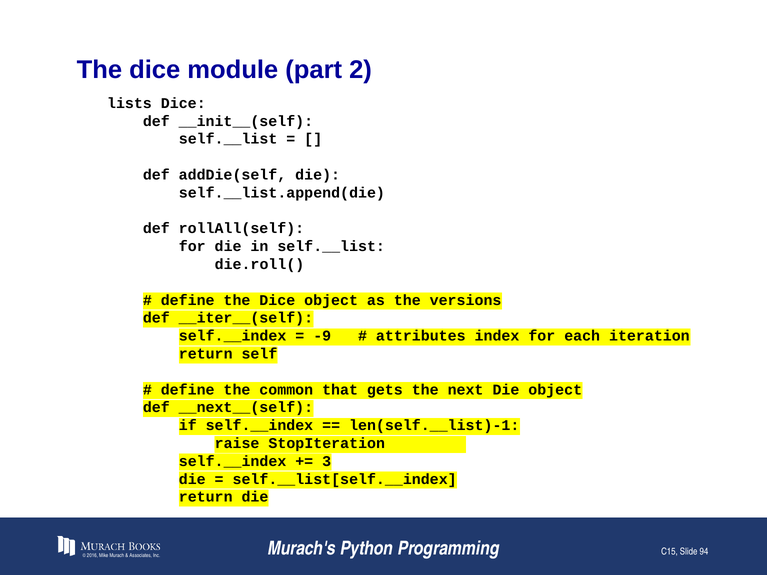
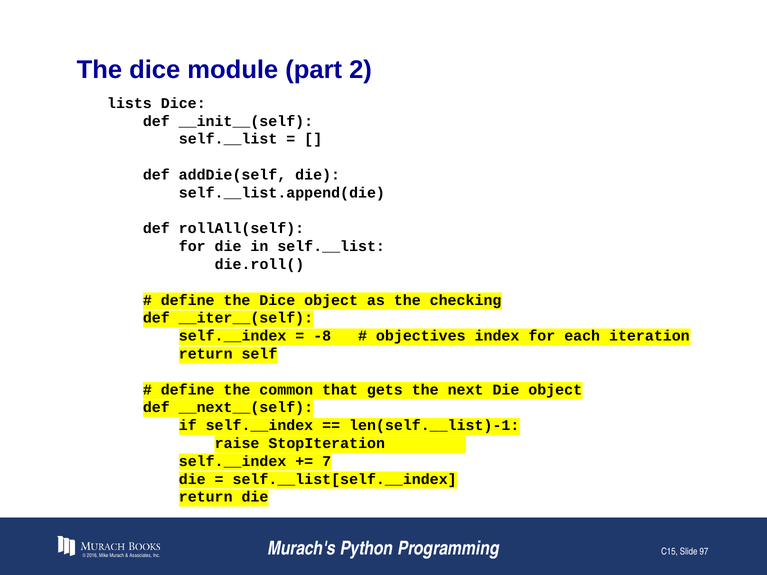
versions: versions -> checking
-9: -9 -> -8
attributes: attributes -> objectives
3: 3 -> 7
94: 94 -> 97
